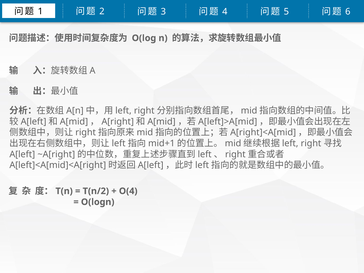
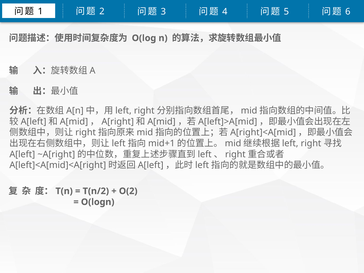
O(4: O(4 -> O(2
